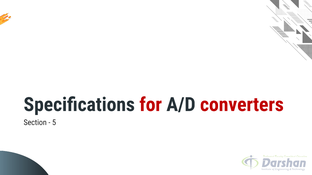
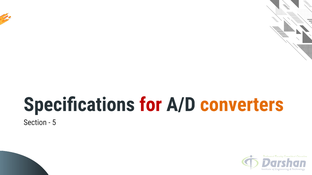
converters colour: red -> orange
